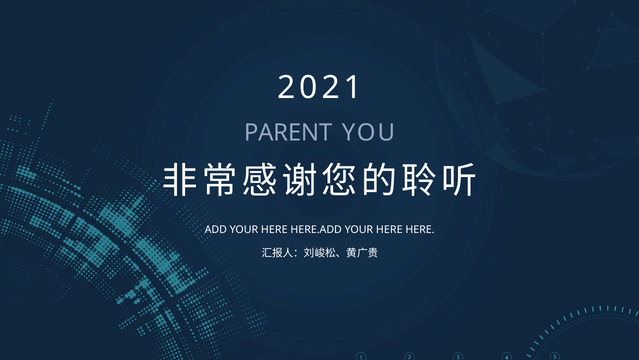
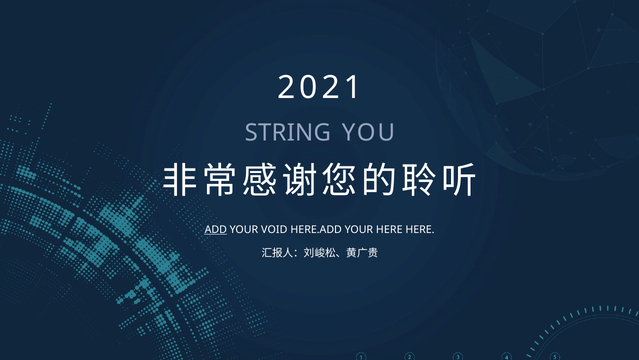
PARENT: PARENT -> STRING
ADD underline: none -> present
HERE at (274, 229): HERE -> VOID
